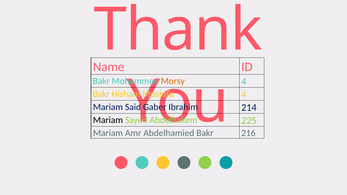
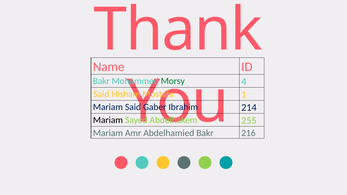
Morsy colour: orange -> green
Bakr at (101, 94): Bakr -> Said
4 at (244, 95): 4 -> 1
225: 225 -> 255
